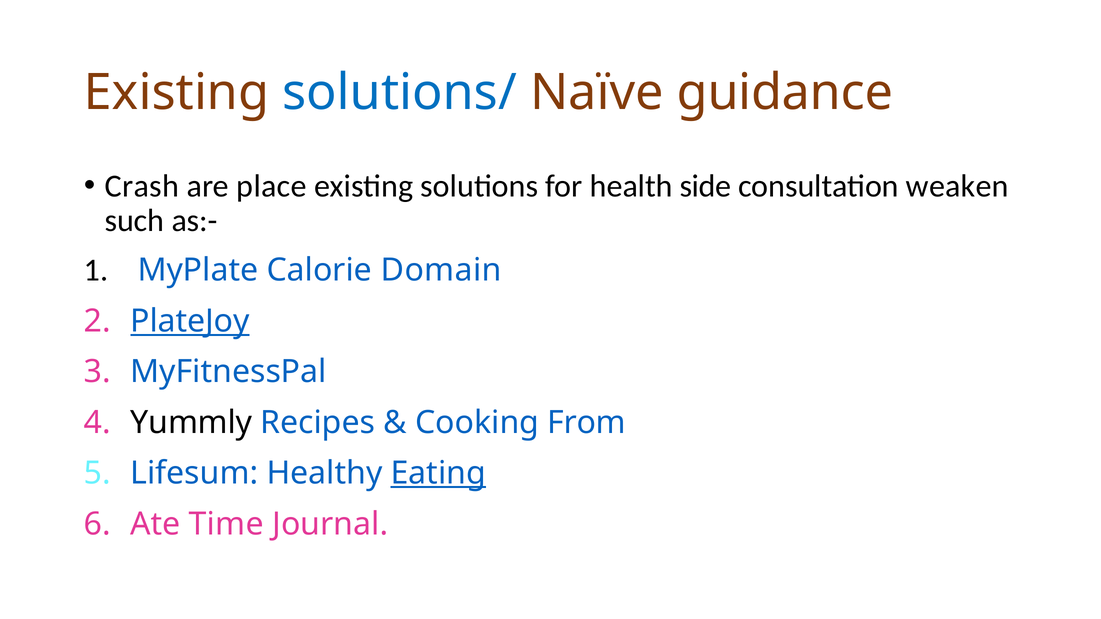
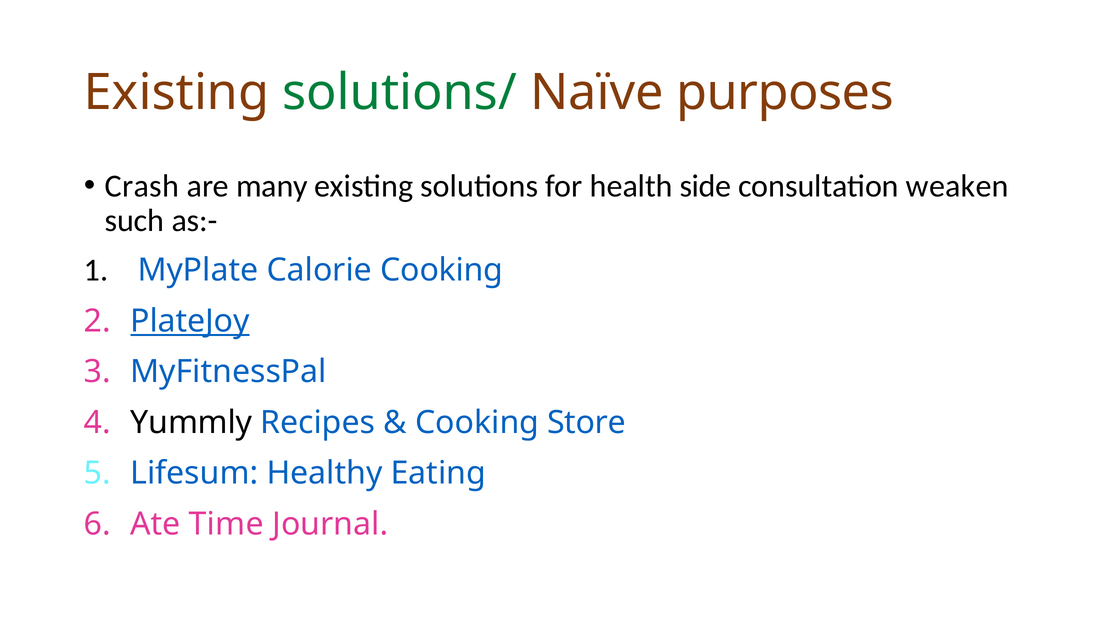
solutions/ colour: blue -> green
guidance: guidance -> purposes
place: place -> many
Calorie Domain: Domain -> Cooking
From: From -> Store
Eating underline: present -> none
